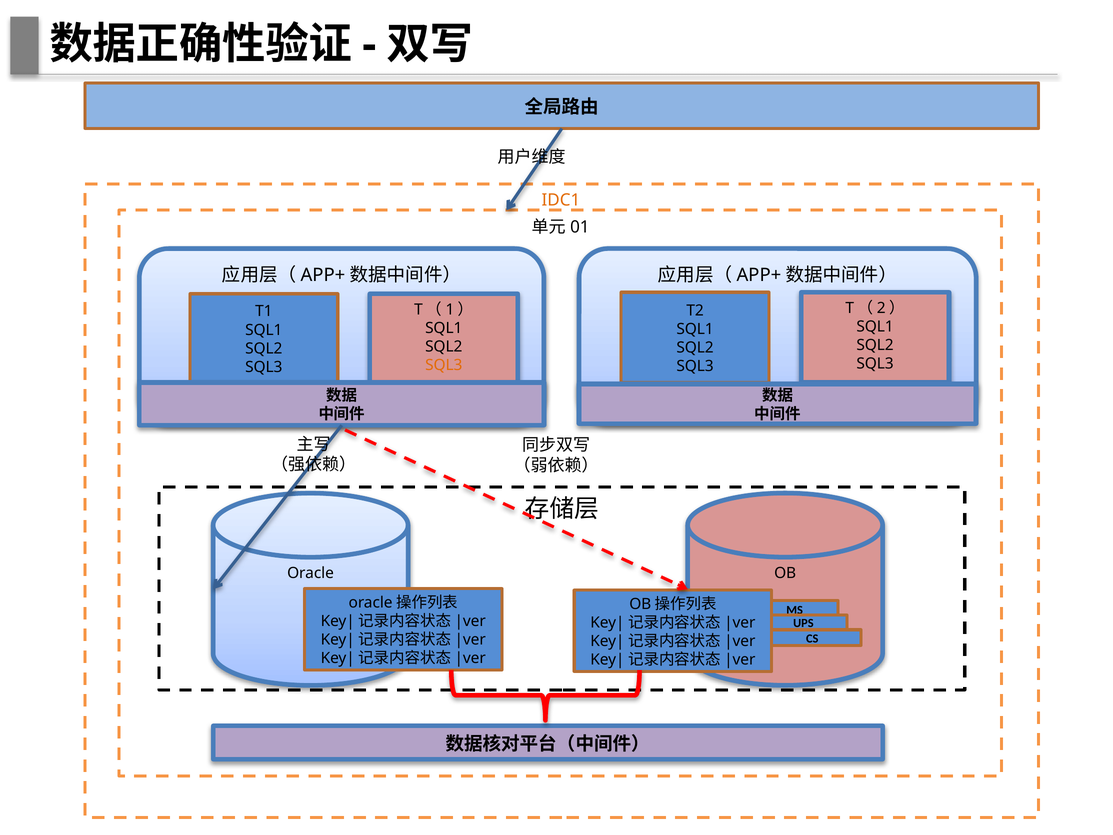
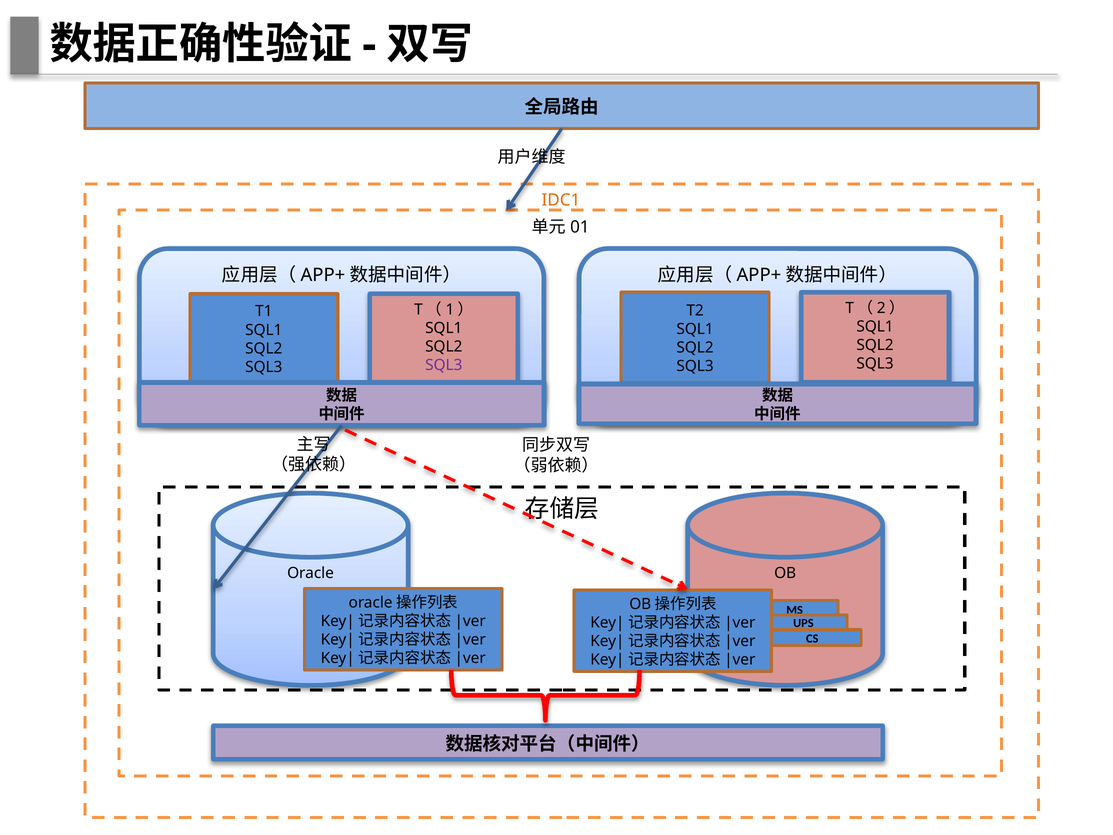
SQL3 at (444, 365) colour: orange -> purple
